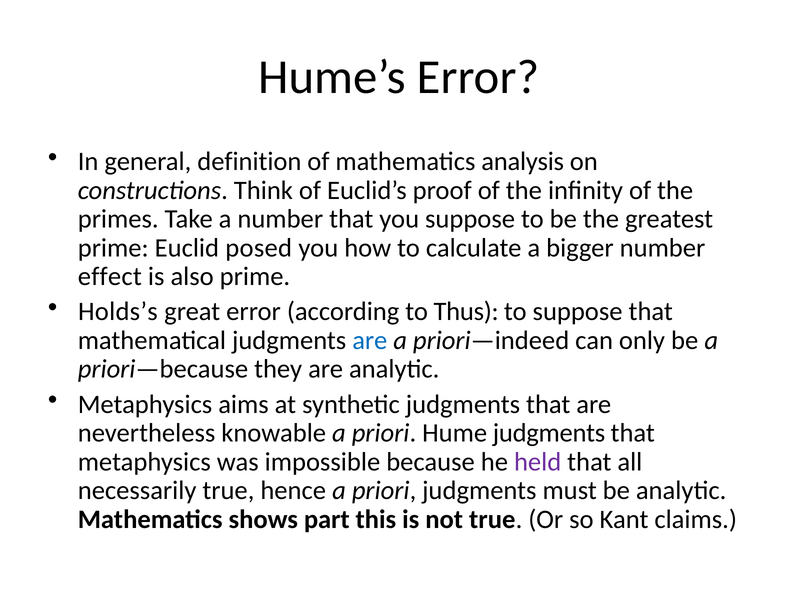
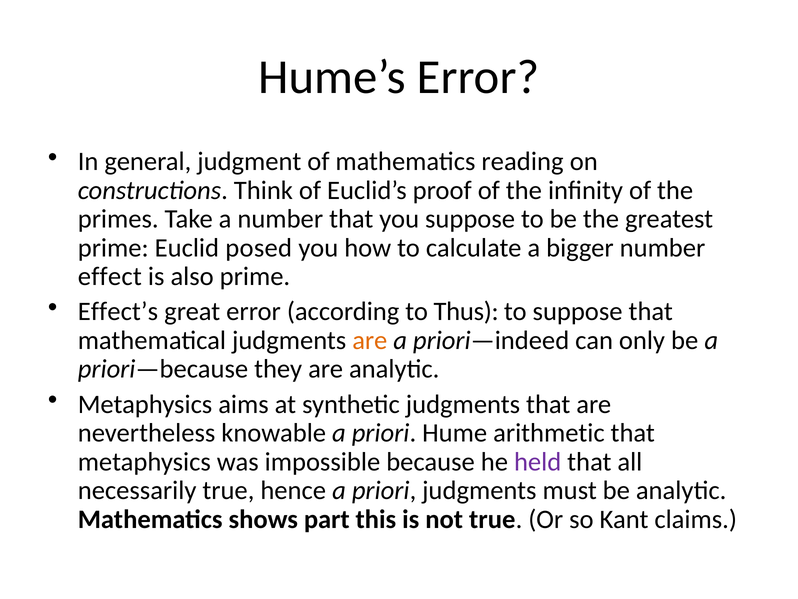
definition: definition -> judgment
analysis: analysis -> reading
Holds’s: Holds’s -> Effect’s
are at (370, 340) colour: blue -> orange
Hume judgments: judgments -> arithmetic
